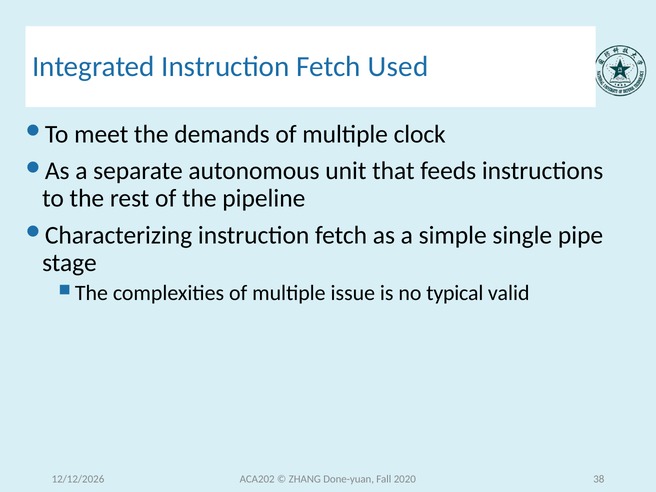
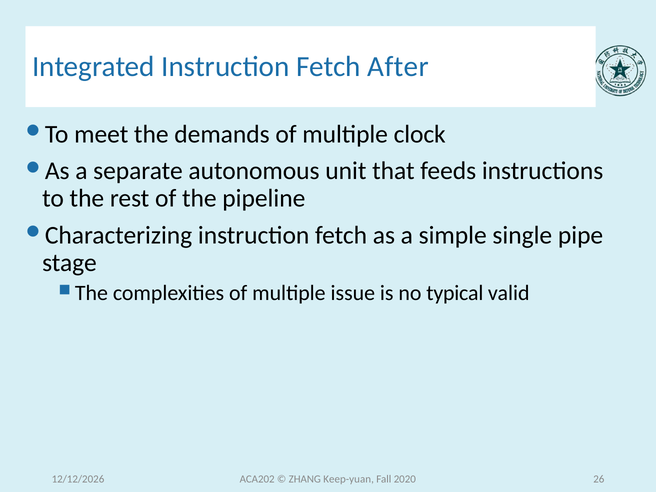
Used: Used -> After
Done-yuan: Done-yuan -> Keep-yuan
38: 38 -> 26
